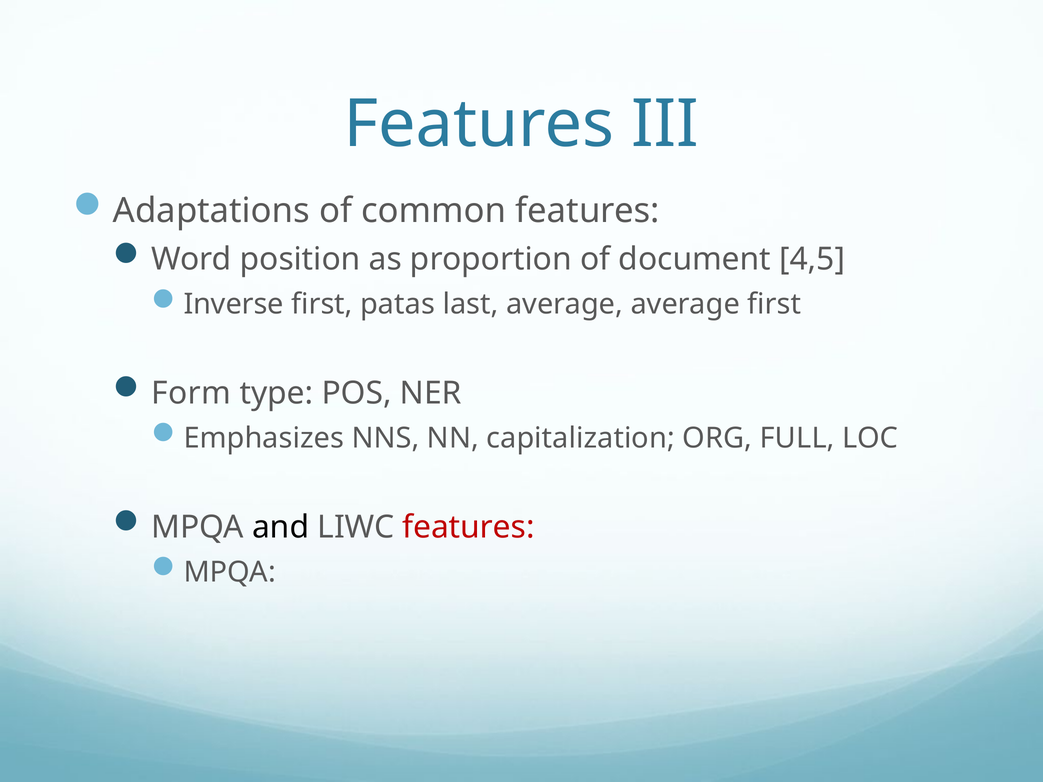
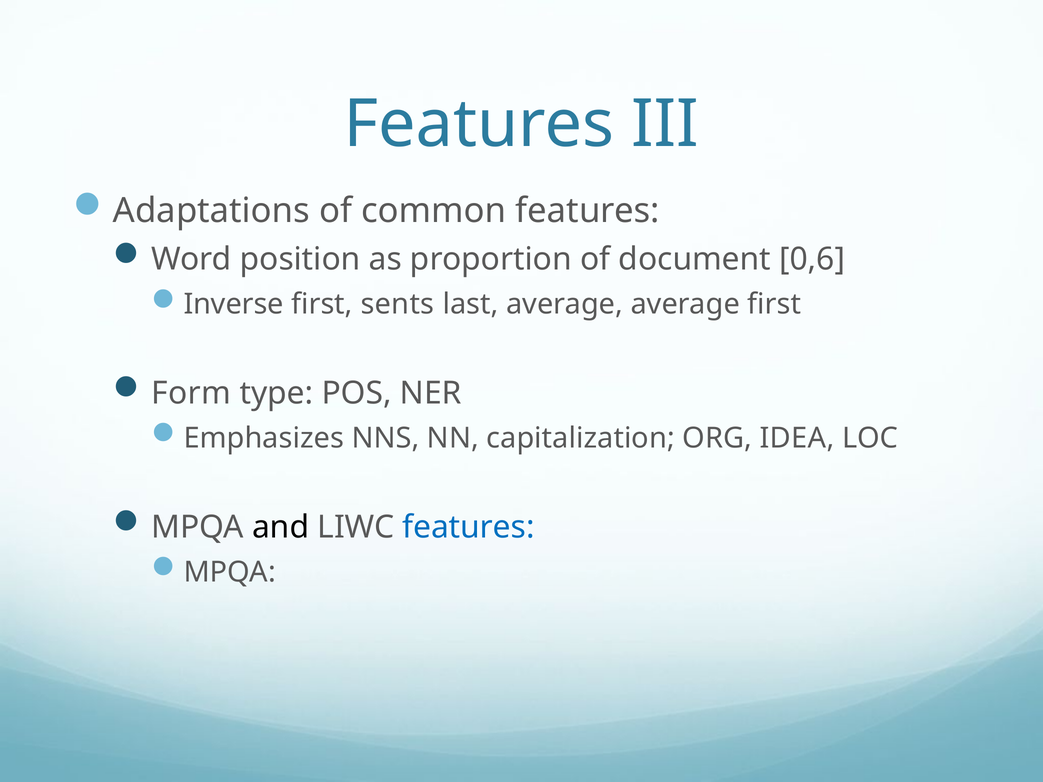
4,5: 4,5 -> 0,6
patas: patas -> sents
FULL: FULL -> IDEA
features at (468, 527) colour: red -> blue
